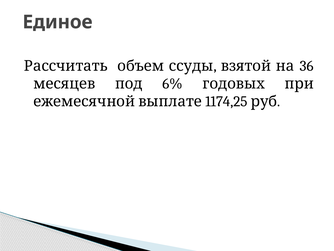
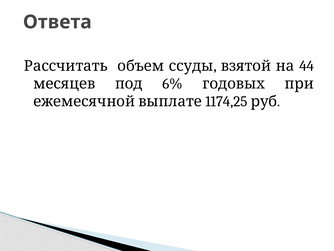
Единое: Единое -> Ответа
36: 36 -> 44
